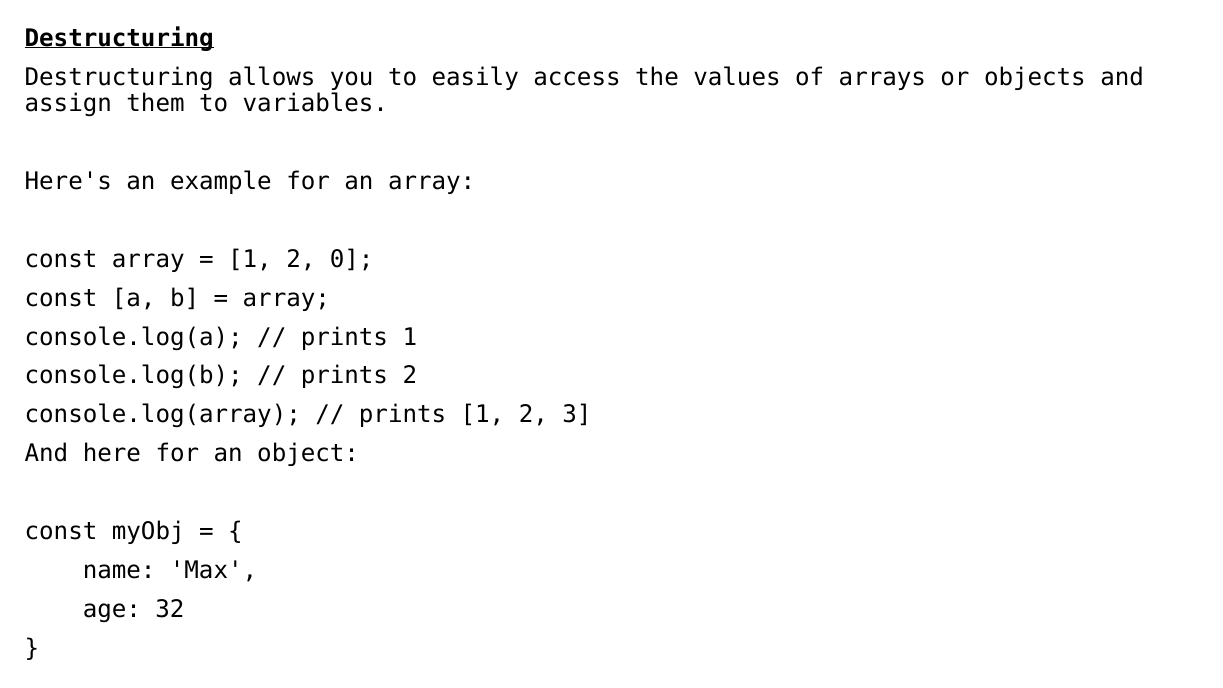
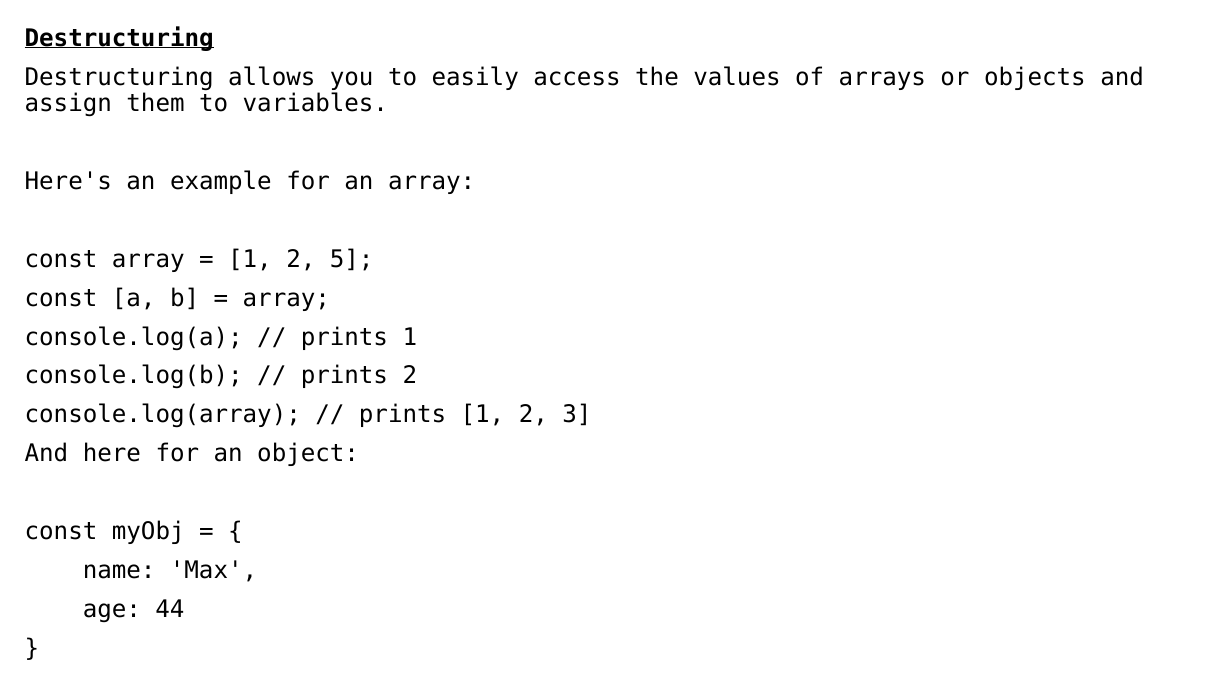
0: 0 -> 5
32: 32 -> 44
